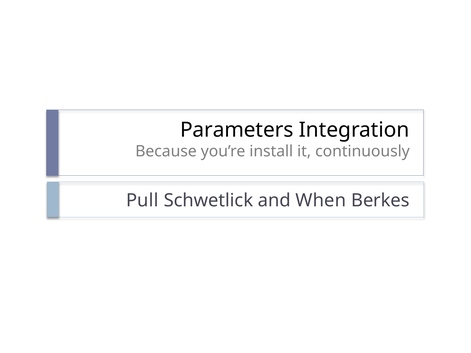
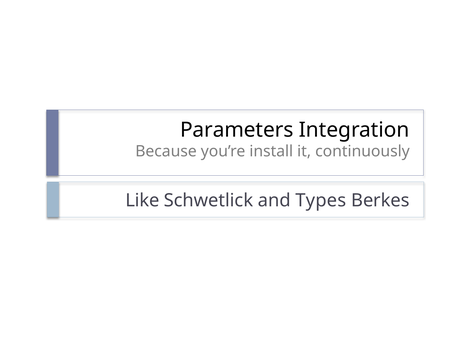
Pull: Pull -> Like
When: When -> Types
